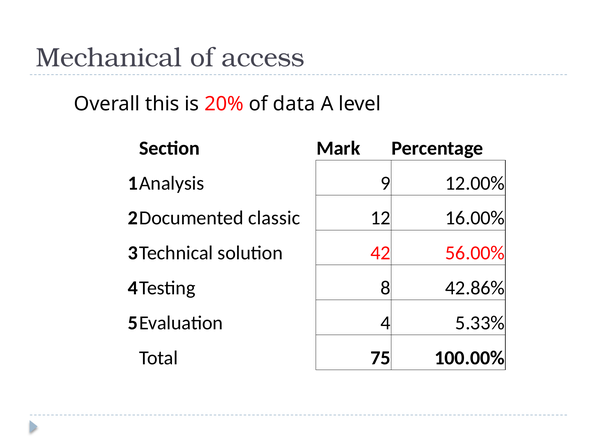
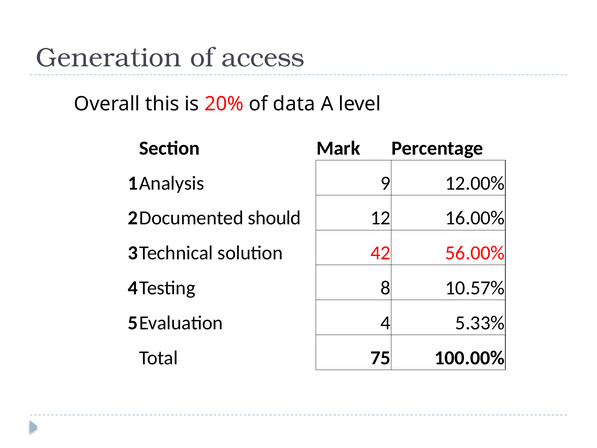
Mechanical: Mechanical -> Generation
classic: classic -> should
42.86%: 42.86% -> 10.57%
